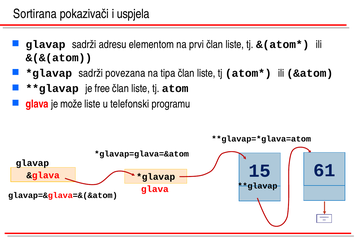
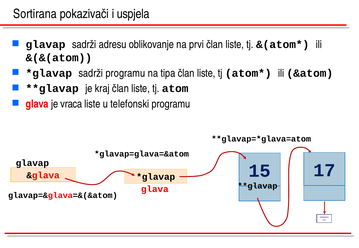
elementom: elementom -> oblikovanje
sadrži povezana: povezana -> programu
free: free -> kraj
može: može -> vraca
61: 61 -> 17
